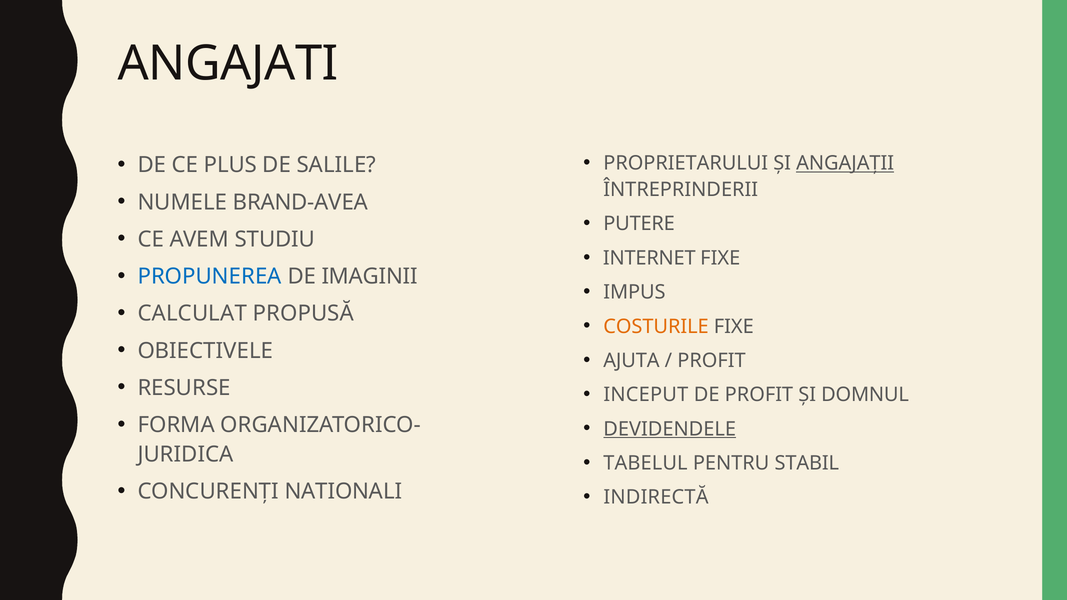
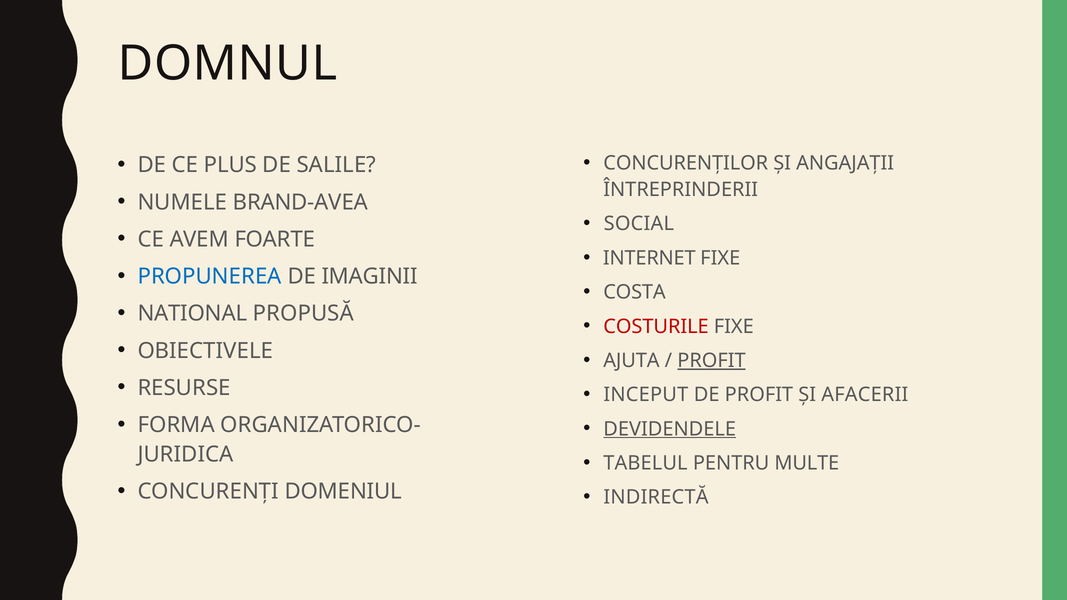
ANGAJATI: ANGAJATI -> DOMNUL
PROPRIETARULUI: PROPRIETARULUI -> CONCURENȚILOR
ANGAJAȚII underline: present -> none
PUTERE: PUTERE -> SOCIAL
STUDIU: STUDIU -> FOARTE
IMPUS: IMPUS -> COSTA
CALCULAT: CALCULAT -> NATIONAL
COSTURILE colour: orange -> red
PROFIT at (712, 361) underline: none -> present
DOMNUL: DOMNUL -> AFACERII
STABIL: STABIL -> MULTE
NATIONALI: NATIONALI -> DOMENIUL
